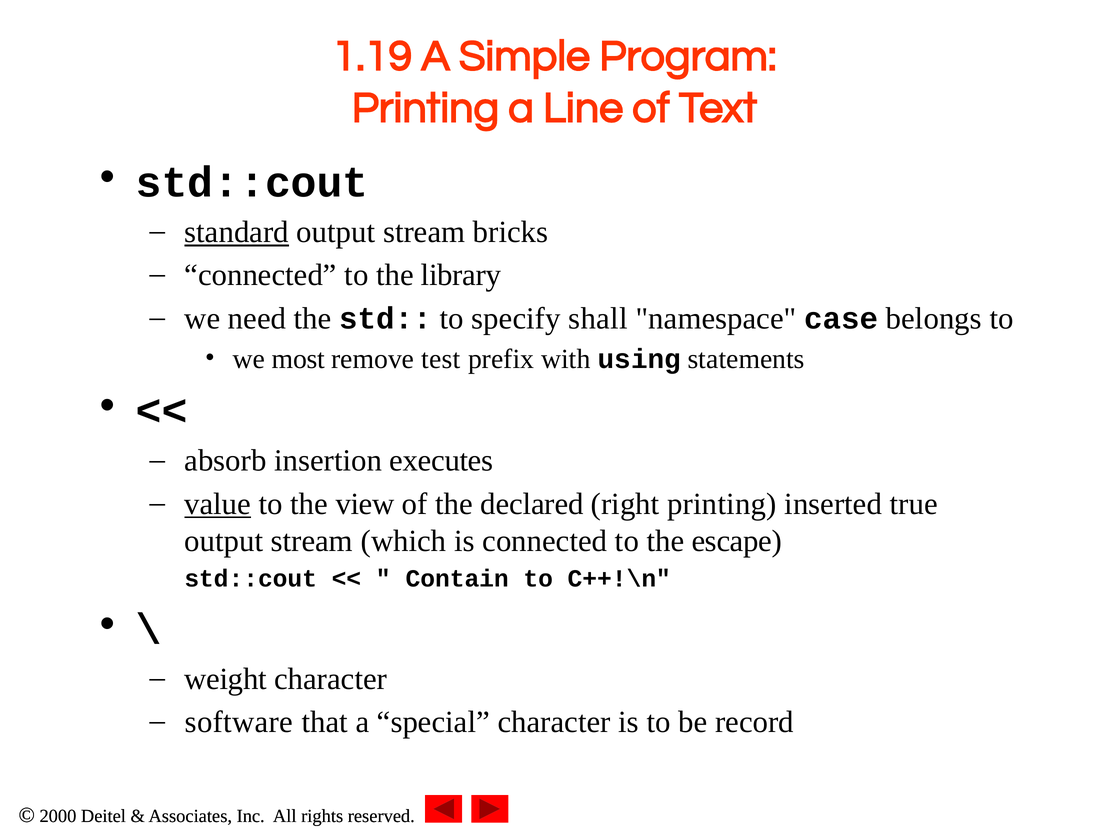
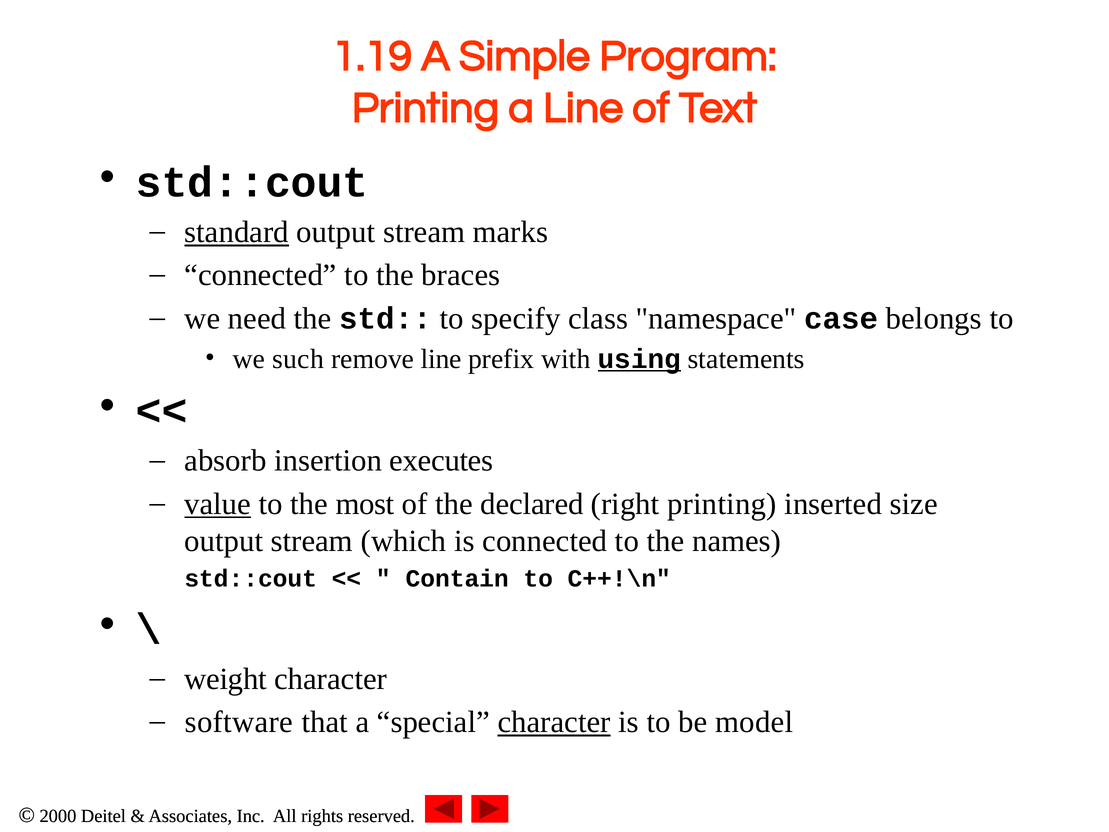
bricks: bricks -> marks
library: library -> braces
shall: shall -> class
most: most -> such
remove test: test -> line
using underline: none -> present
view: view -> most
true: true -> size
escape: escape -> names
character at (554, 722) underline: none -> present
record: record -> model
